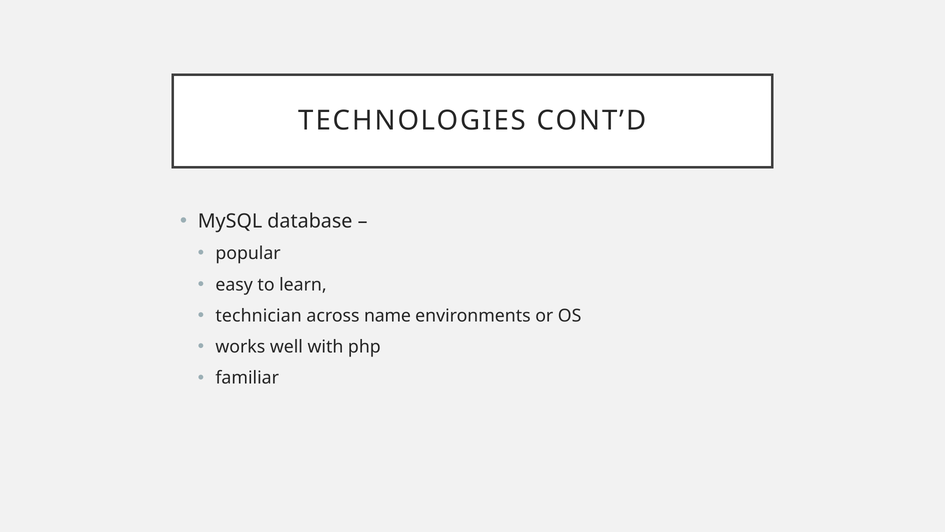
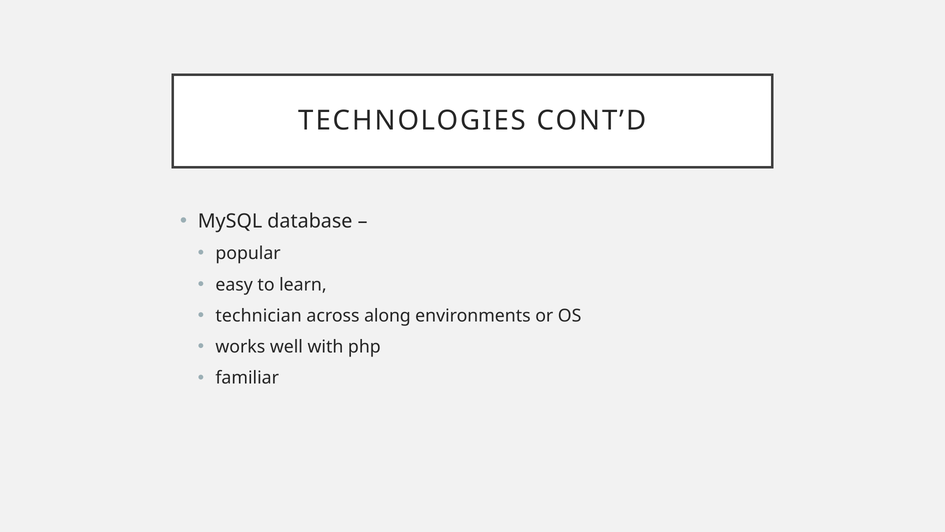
name: name -> along
